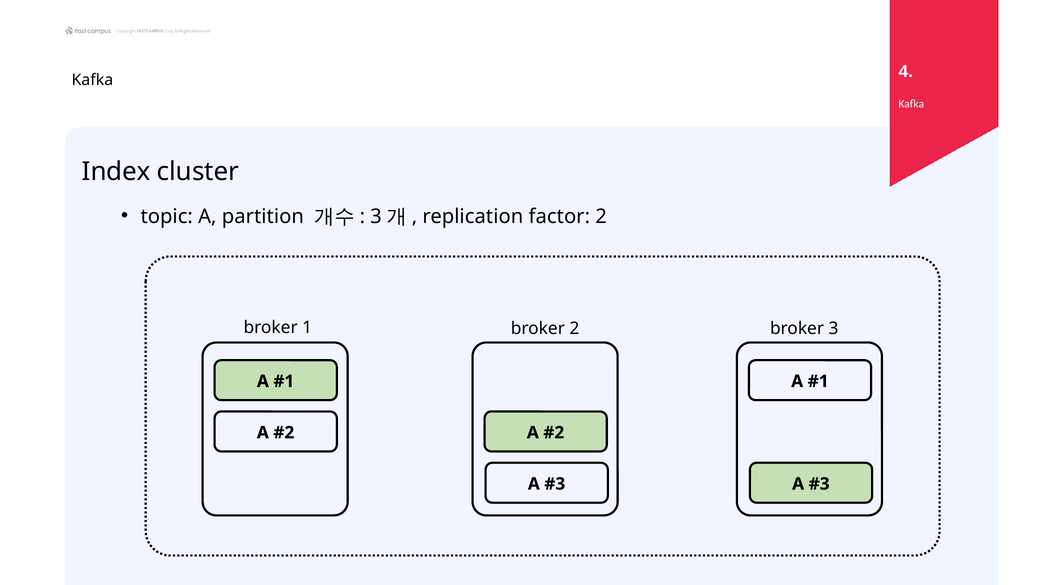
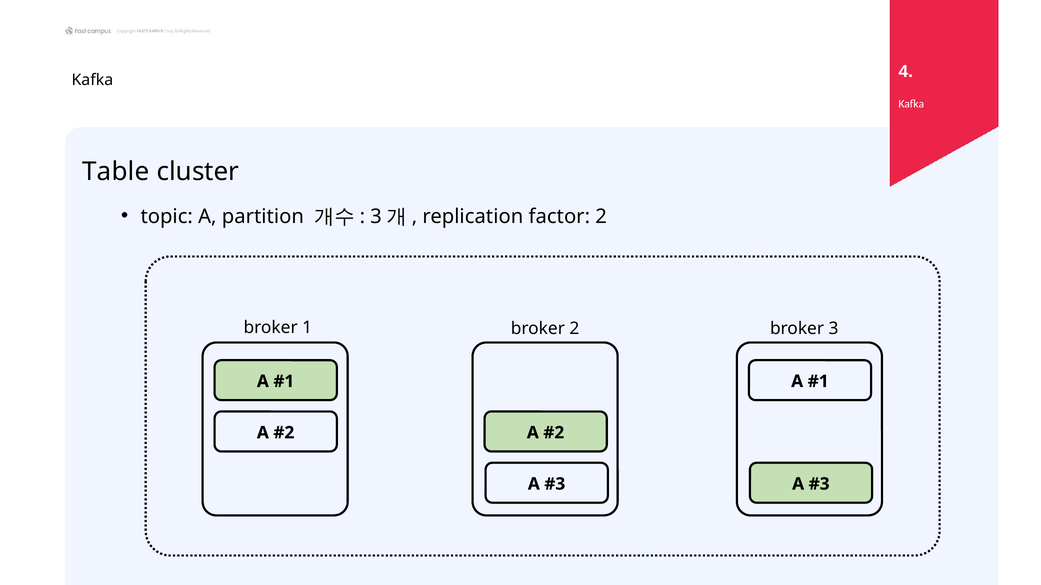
Index: Index -> Table
